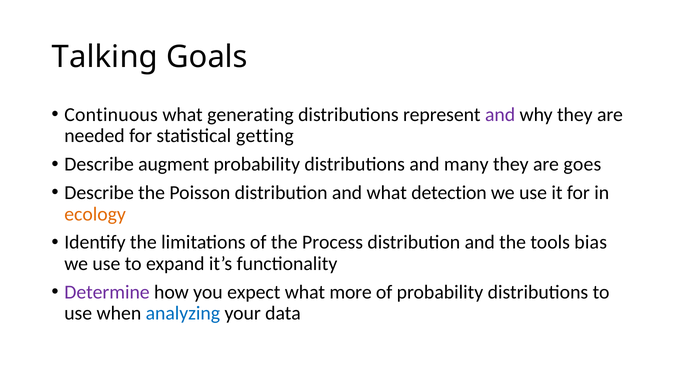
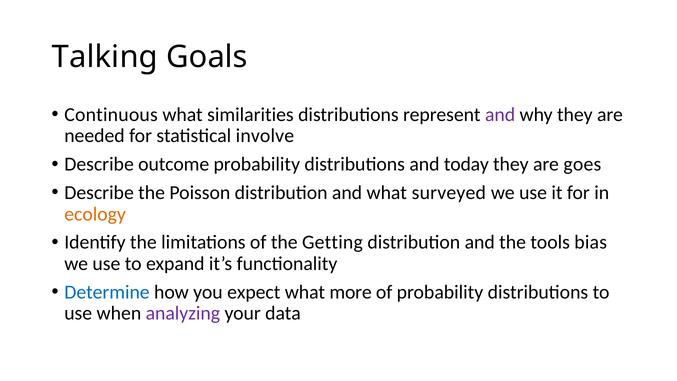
generating: generating -> similarities
getting: getting -> involve
augment: augment -> outcome
many: many -> today
detection: detection -> surveyed
Process: Process -> Getting
Determine colour: purple -> blue
analyzing colour: blue -> purple
